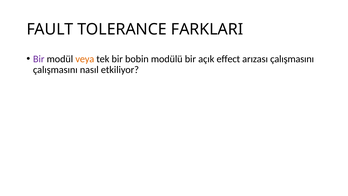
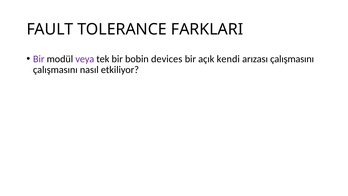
veya colour: orange -> purple
modülü: modülü -> devices
effect: effect -> kendi
